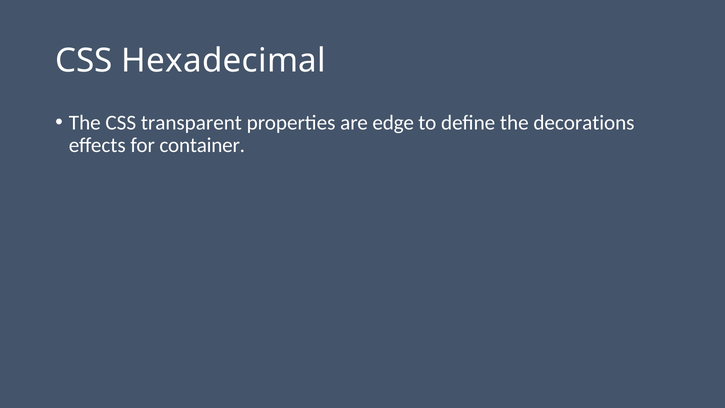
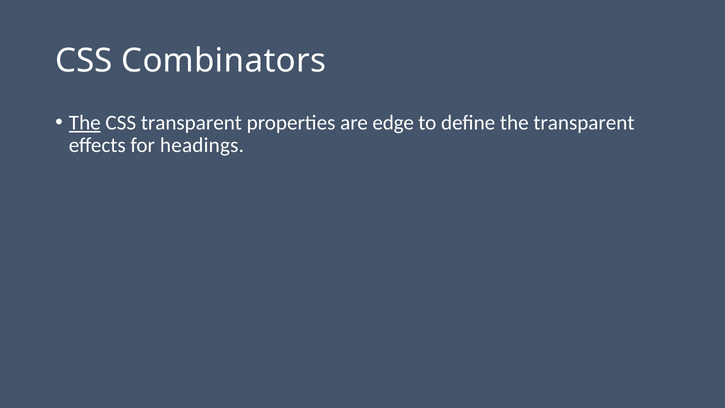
Hexadecimal: Hexadecimal -> Combinators
The at (85, 123) underline: none -> present
the decorations: decorations -> transparent
container: container -> headings
